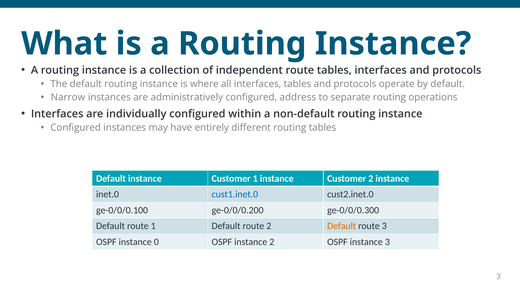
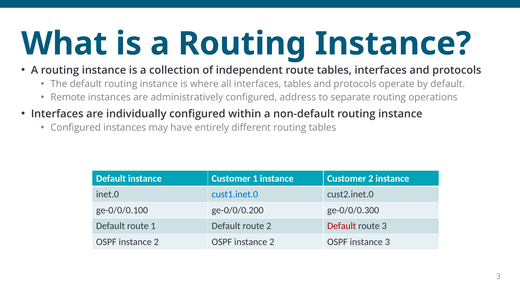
Narrow: Narrow -> Remote
Default at (342, 226) colour: orange -> red
0 at (156, 241): 0 -> 2
